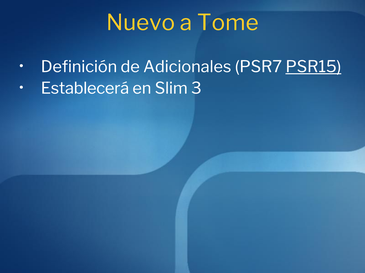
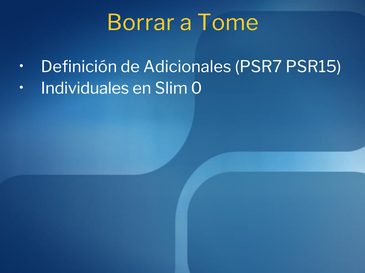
Nuevo: Nuevo -> Borrar
PSR15 underline: present -> none
Establecerá: Establecerá -> Individuales
3: 3 -> 0
